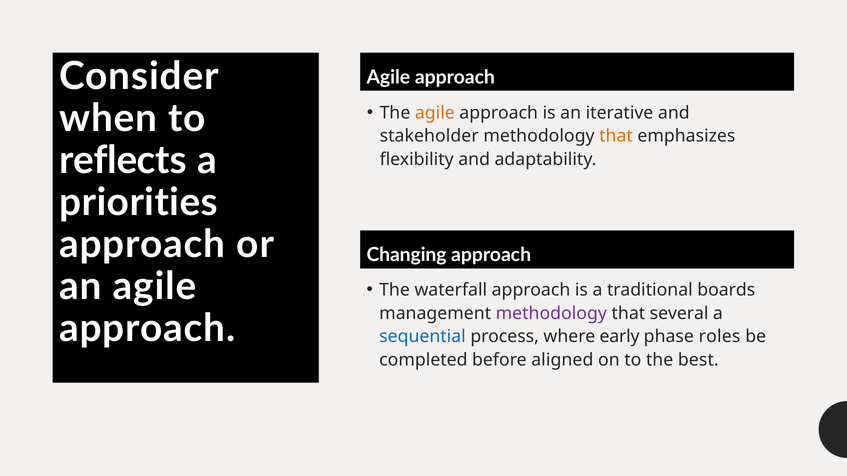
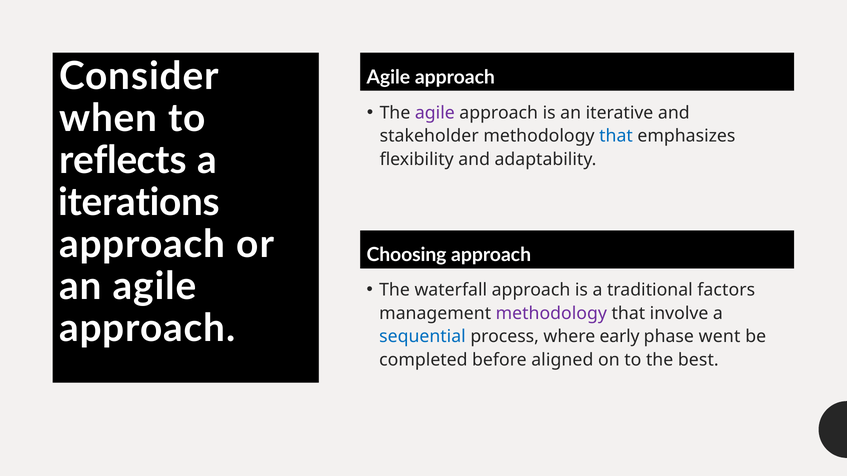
agile at (435, 113) colour: orange -> purple
that at (616, 136) colour: orange -> blue
priorities: priorities -> iterations
Changing: Changing -> Choosing
boards: boards -> factors
several: several -> involve
roles: roles -> went
